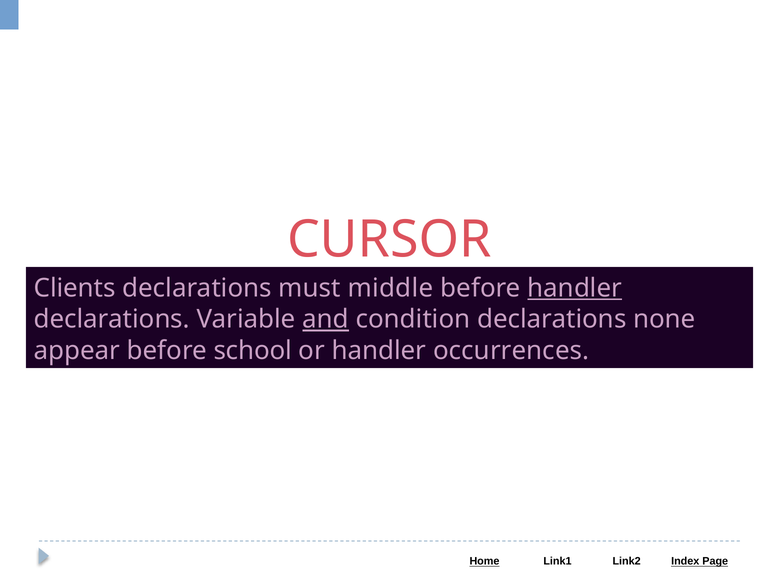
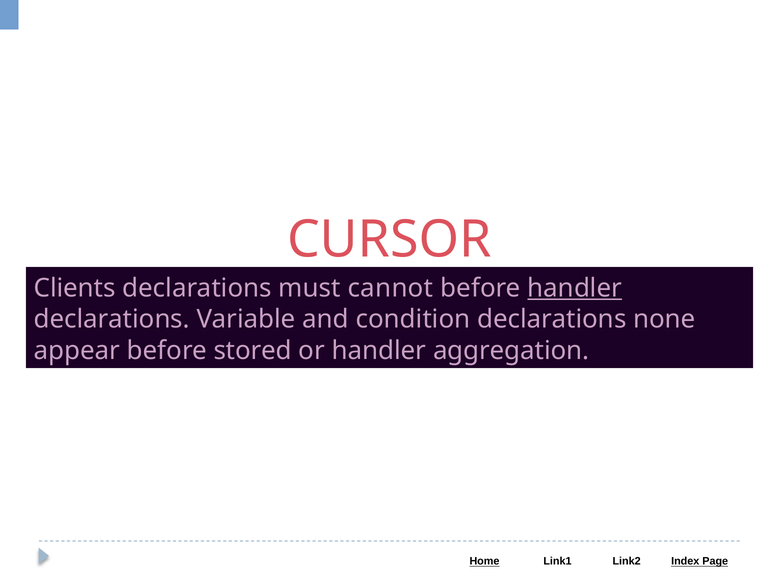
middle: middle -> cannot
and underline: present -> none
school: school -> stored
occurrences: occurrences -> aggregation
